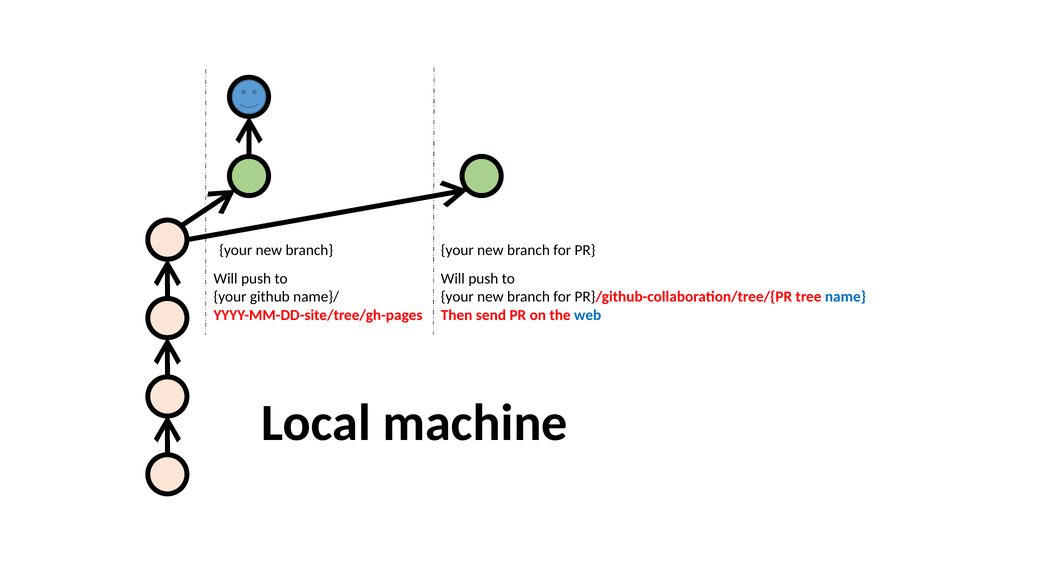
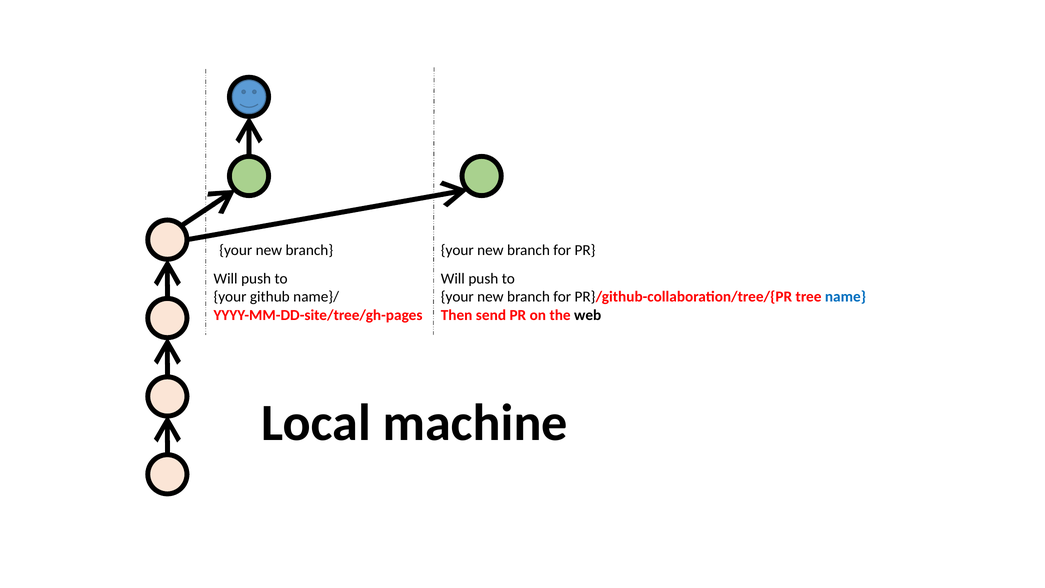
web colour: blue -> black
